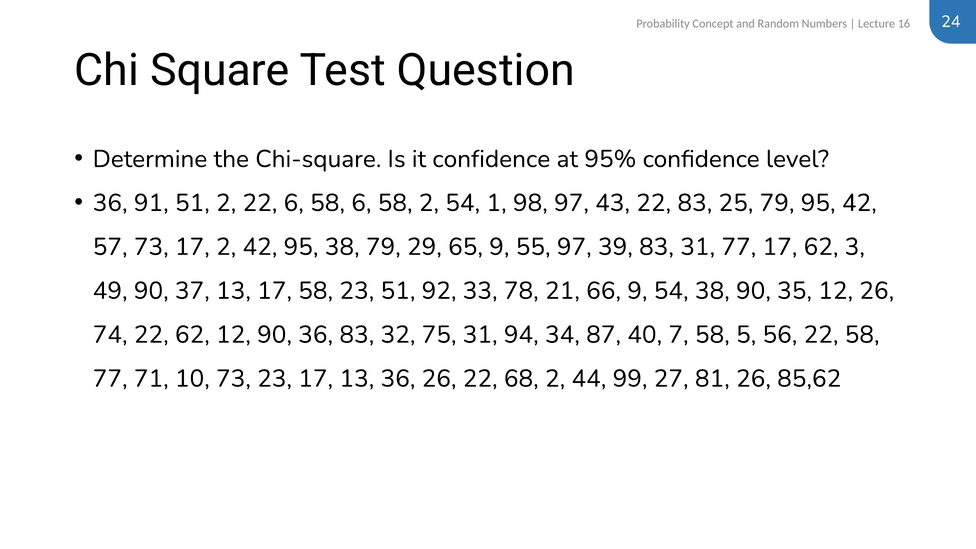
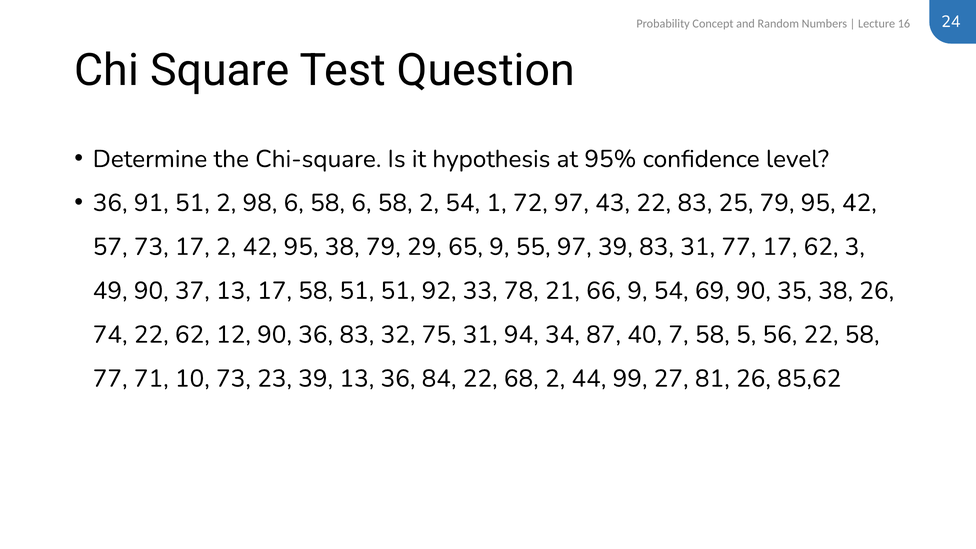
it confidence: confidence -> hypothesis
2 22: 22 -> 98
98: 98 -> 72
58 23: 23 -> 51
54 38: 38 -> 69
35 12: 12 -> 38
23 17: 17 -> 39
36 26: 26 -> 84
